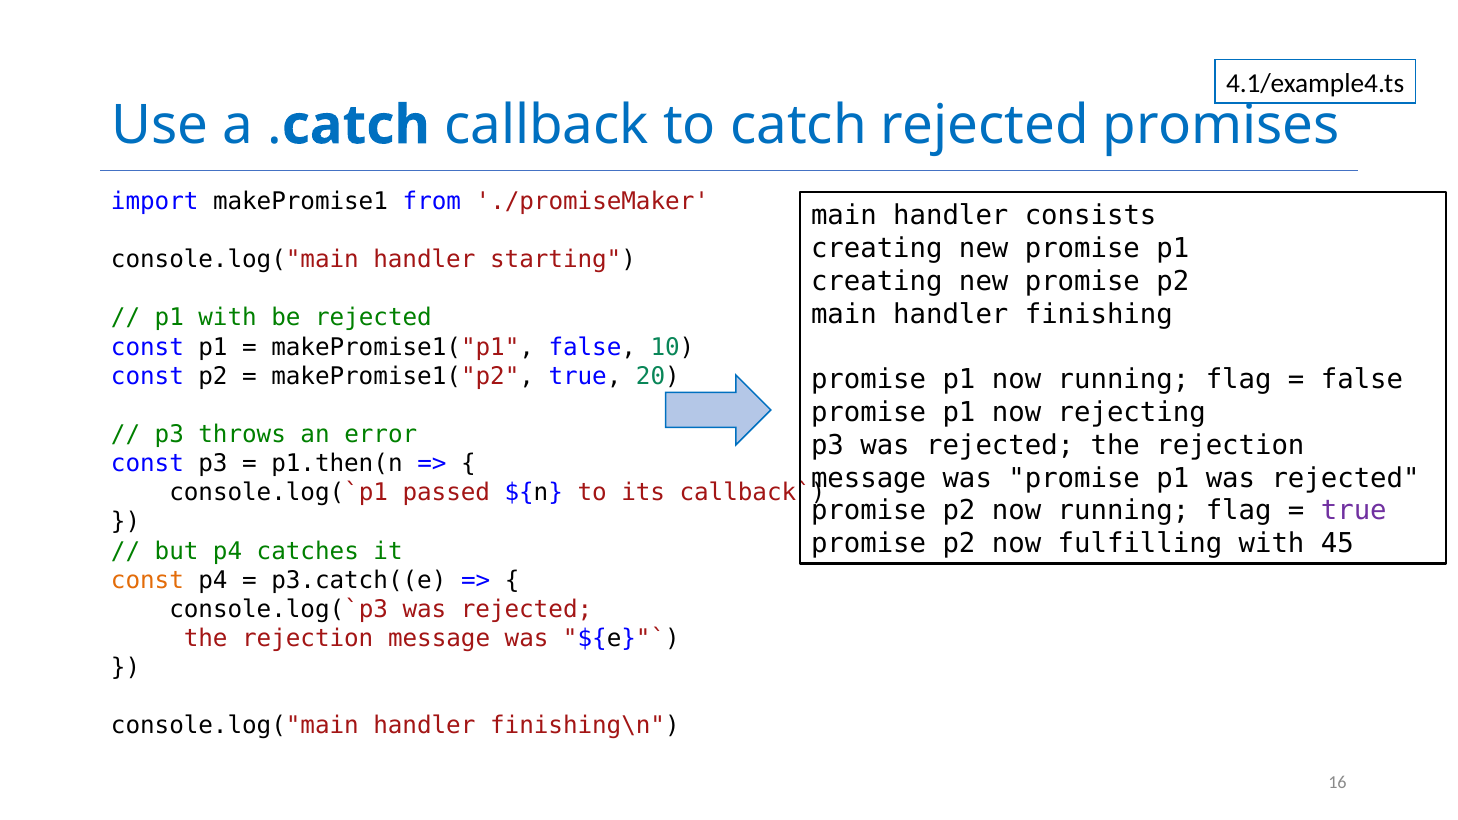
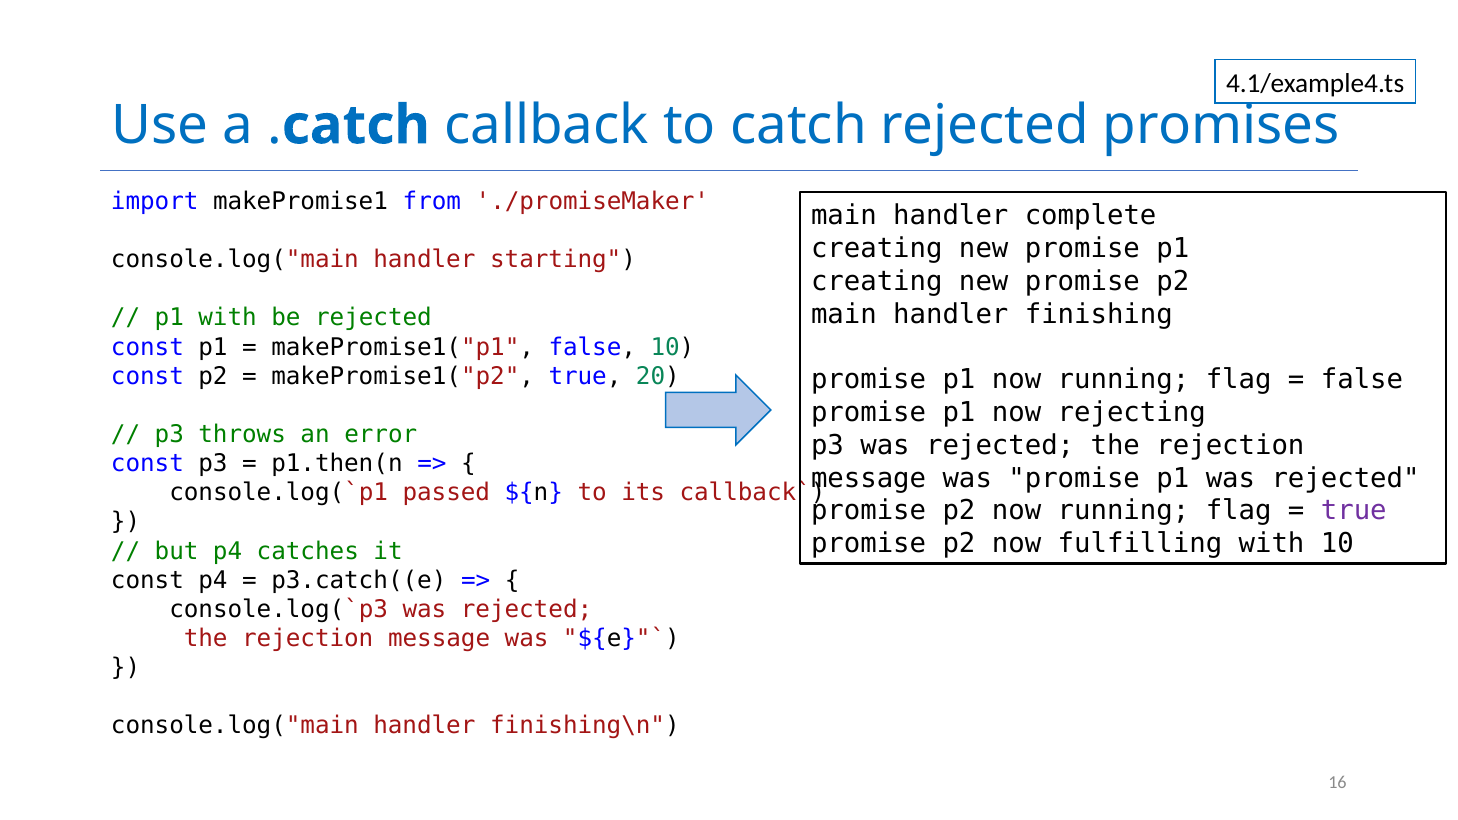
consists: consists -> complete
with 45: 45 -> 10
const at (147, 580) colour: orange -> black
